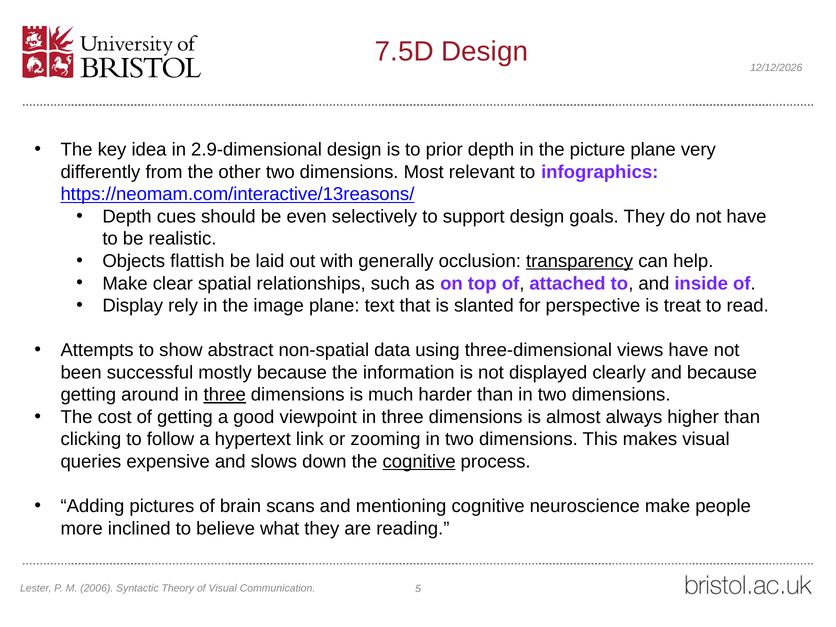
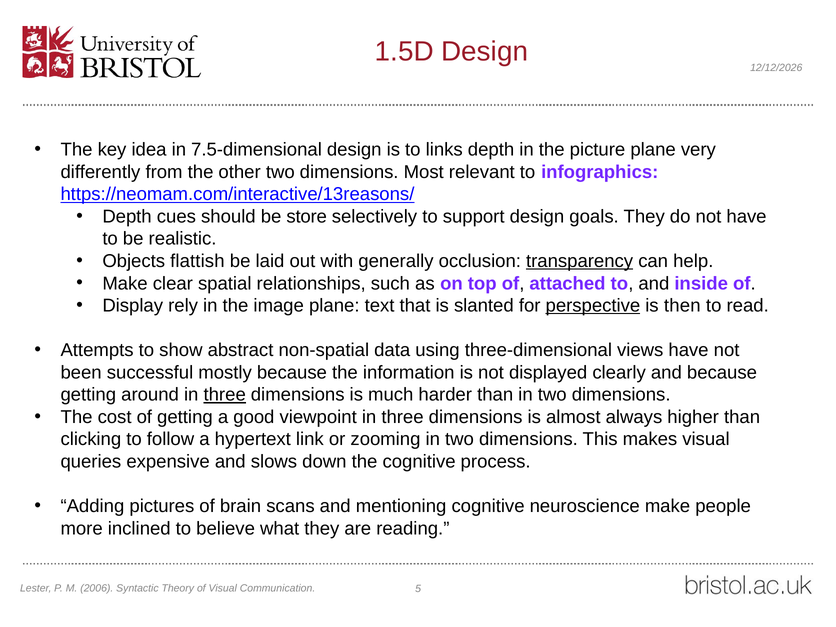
7.5D: 7.5D -> 1.5D
2.9-dimensional: 2.9-dimensional -> 7.5-dimensional
prior: prior -> links
even: even -> store
perspective underline: none -> present
treat: treat -> then
cognitive at (419, 462) underline: present -> none
